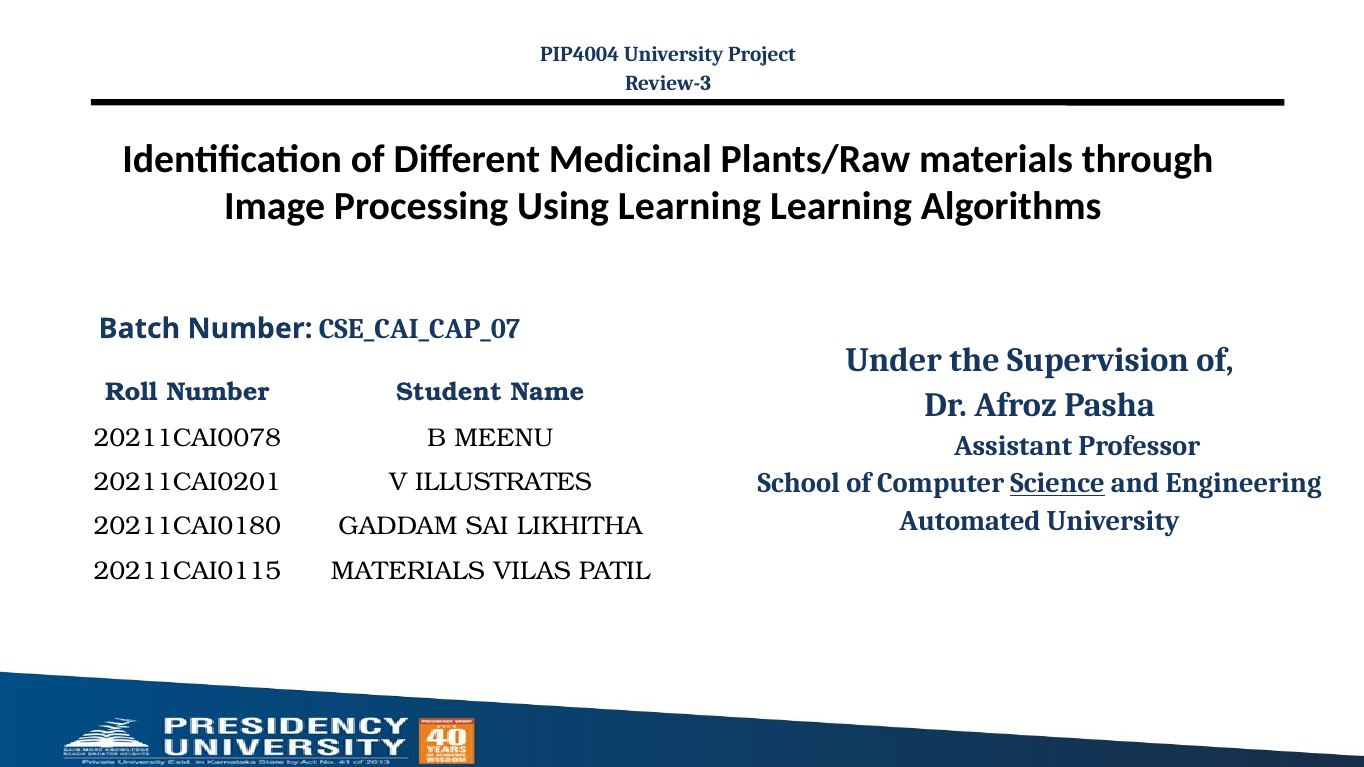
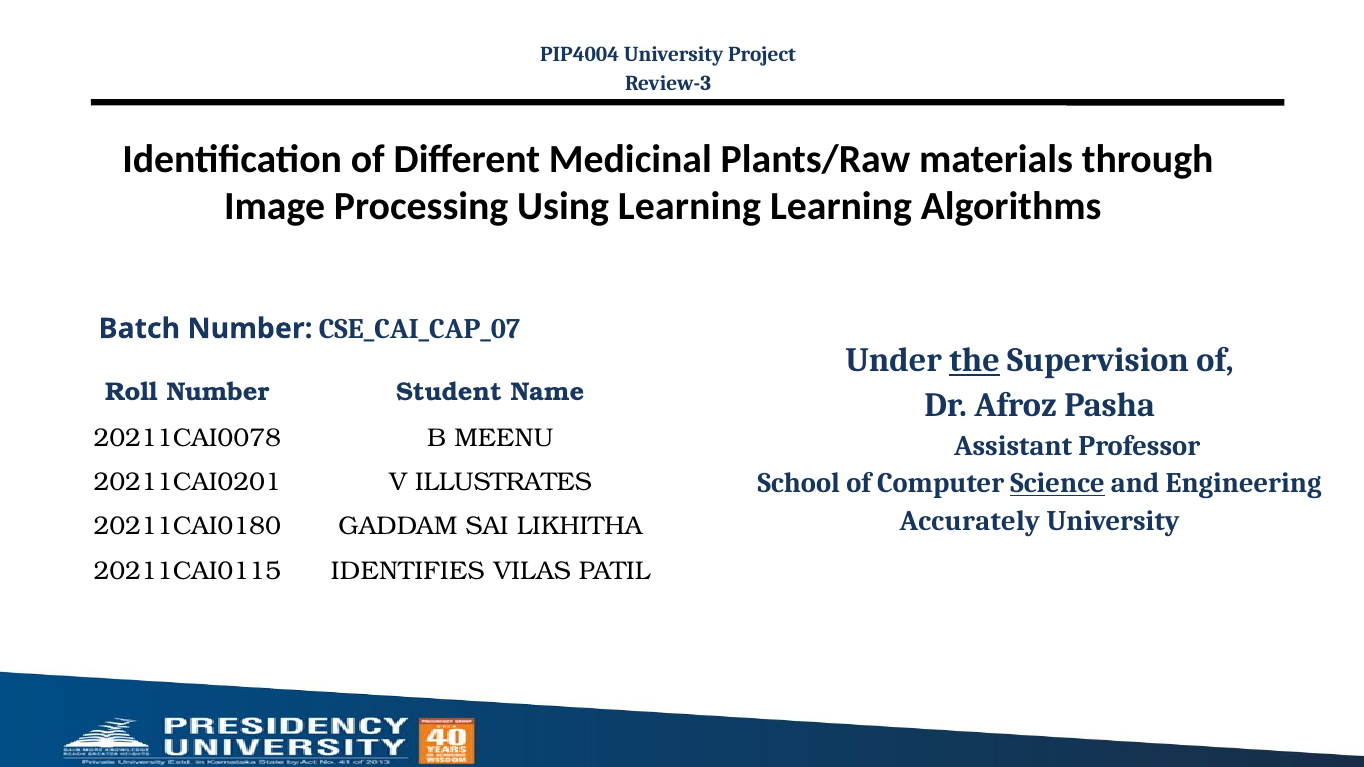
the underline: none -> present
Automated: Automated -> Accurately
20211CAI0115 MATERIALS: MATERIALS -> IDENTIFIES
